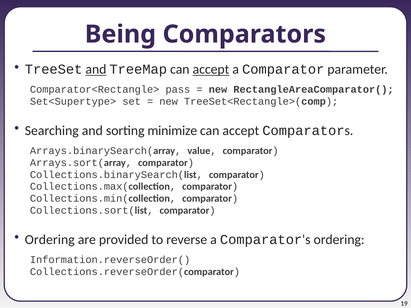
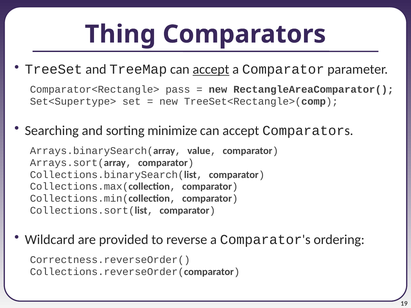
Being: Being -> Thing
and at (96, 69) underline: present -> none
Ordering at (50, 240): Ordering -> Wildcard
Information.reverseOrder(: Information.reverseOrder( -> Correctness.reverseOrder(
